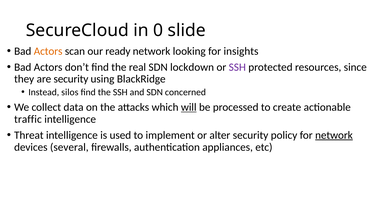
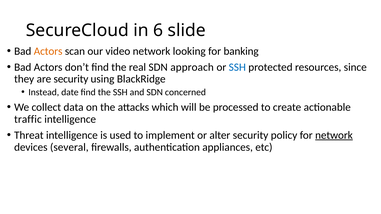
0: 0 -> 6
ready: ready -> video
insights: insights -> banking
lockdown: lockdown -> approach
SSH at (237, 67) colour: purple -> blue
silos: silos -> date
will underline: present -> none
